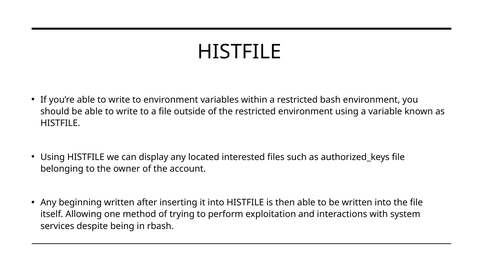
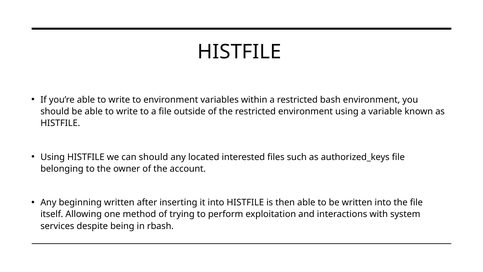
can display: display -> should
